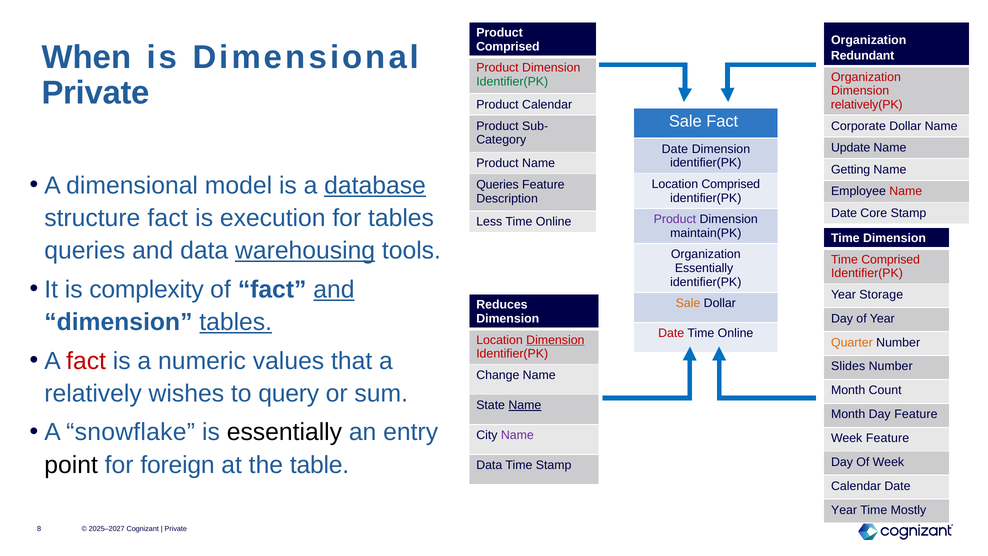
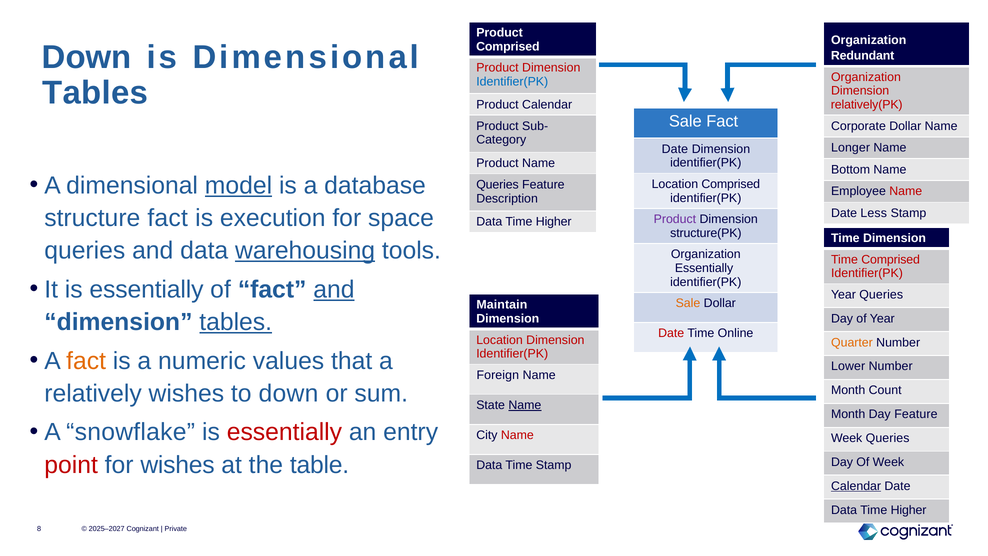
When at (87, 57): When -> Down
Identifier(PK at (512, 82) colour: green -> blue
Private at (96, 93): Private -> Tables
Update: Update -> Longer
Getting: Getting -> Bottom
model underline: none -> present
database underline: present -> none
for tables: tables -> space
Core: Core -> Less
Less at (489, 222): Less -> Data
Online at (554, 222): Online -> Higher
maintain(PK: maintain(PK -> structure(PK
It is complexity: complexity -> essentially
Year Storage: Storage -> Queries
Reduces: Reduces -> Maintain
Dimension at (555, 340) underline: present -> none
fact at (86, 361) colour: red -> orange
Slides: Slides -> Lower
Change: Change -> Foreign
to query: query -> down
essentially at (284, 432) colour: black -> red
Name at (517, 435) colour: purple -> red
Week Feature: Feature -> Queries
point colour: black -> red
for foreign: foreign -> wishes
Calendar at (856, 486) underline: none -> present
Year at (844, 510): Year -> Data
Mostly at (908, 510): Mostly -> Higher
